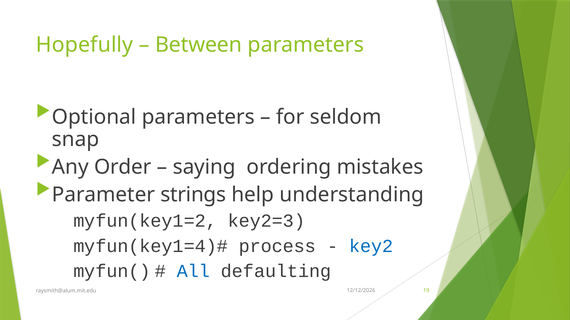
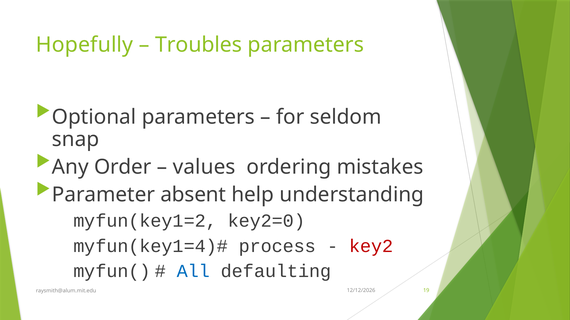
Between: Between -> Troubles
saying: saying -> values
strings: strings -> absent
key2=3: key2=3 -> key2=0
key2 colour: blue -> red
